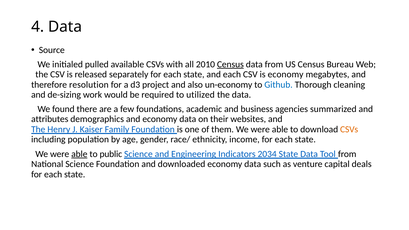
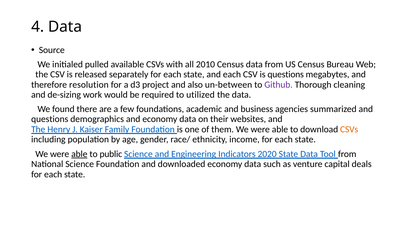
Census at (230, 64) underline: present -> none
is economy: economy -> questions
un-economy: un-economy -> un-between
Github colour: blue -> purple
attributes at (50, 119): attributes -> questions
2034: 2034 -> 2020
